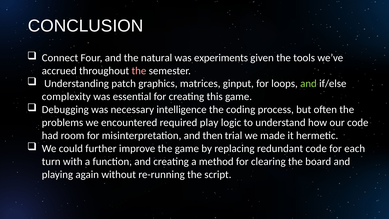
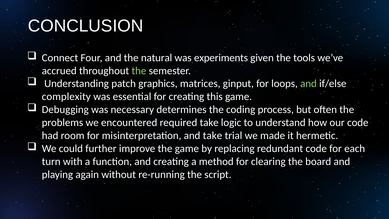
the at (139, 71) colour: pink -> light green
intelligence: intelligence -> determines
required play: play -> take
and then: then -> take
